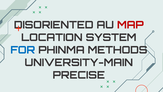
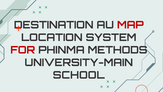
DISORIENTED: DISORIENTED -> DESTINATION
FOR colour: blue -> red
PRECISE: PRECISE -> SCHOOL
